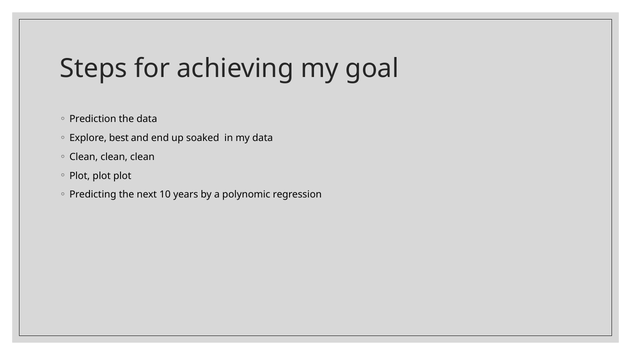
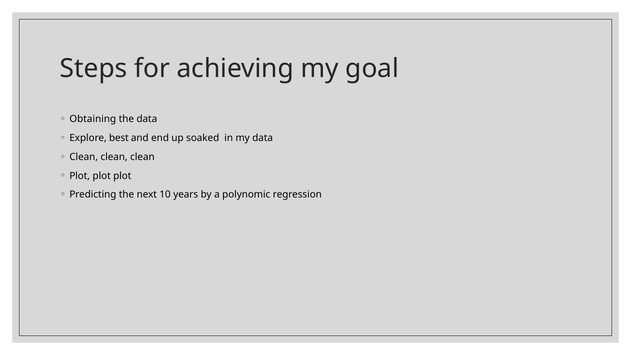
Prediction: Prediction -> Obtaining
